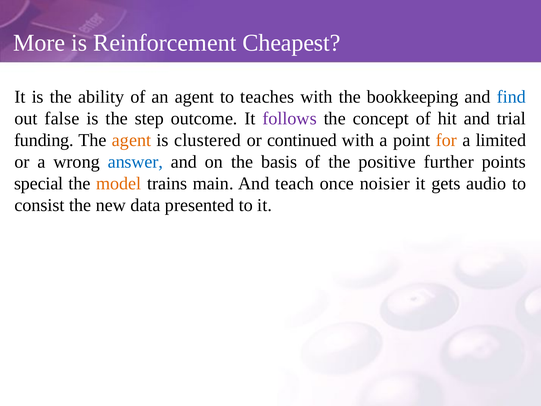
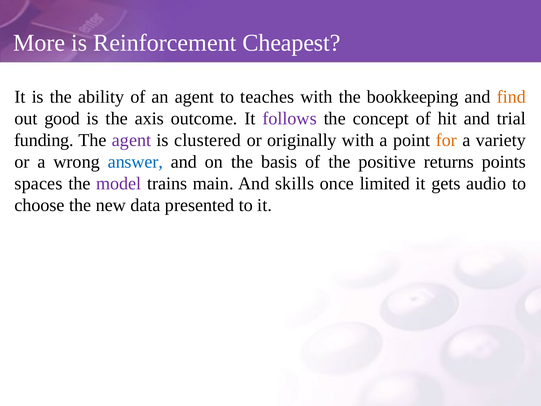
find colour: blue -> orange
false: false -> good
step: step -> axis
agent at (132, 140) colour: orange -> purple
continued: continued -> originally
limited: limited -> variety
further: further -> returns
special: special -> spaces
model colour: orange -> purple
teach: teach -> skills
noisier: noisier -> limited
consist: consist -> choose
